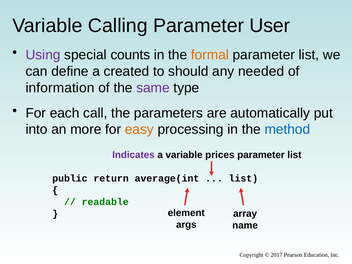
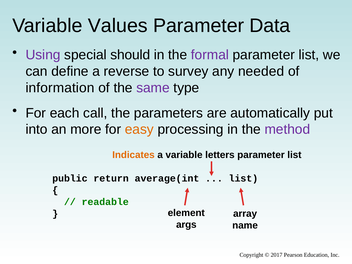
Calling: Calling -> Values
User: User -> Data
counts: counts -> should
formal colour: orange -> purple
created: created -> reverse
should: should -> survey
method colour: blue -> purple
Indicates colour: purple -> orange
prices: prices -> letters
